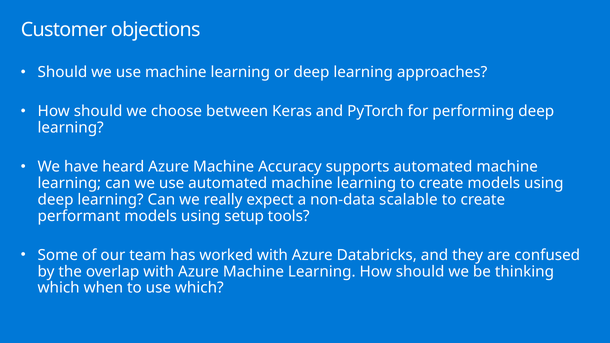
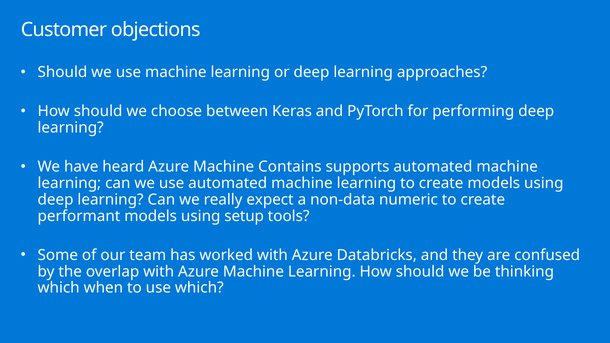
Accuracy: Accuracy -> Contains
scalable: scalable -> numeric
